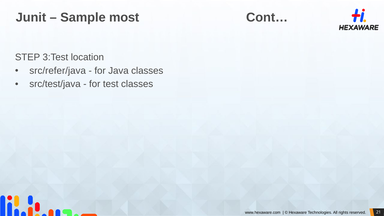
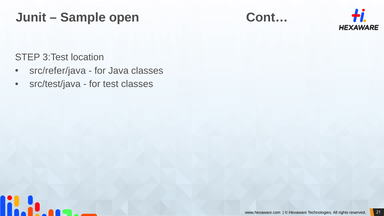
most: most -> open
